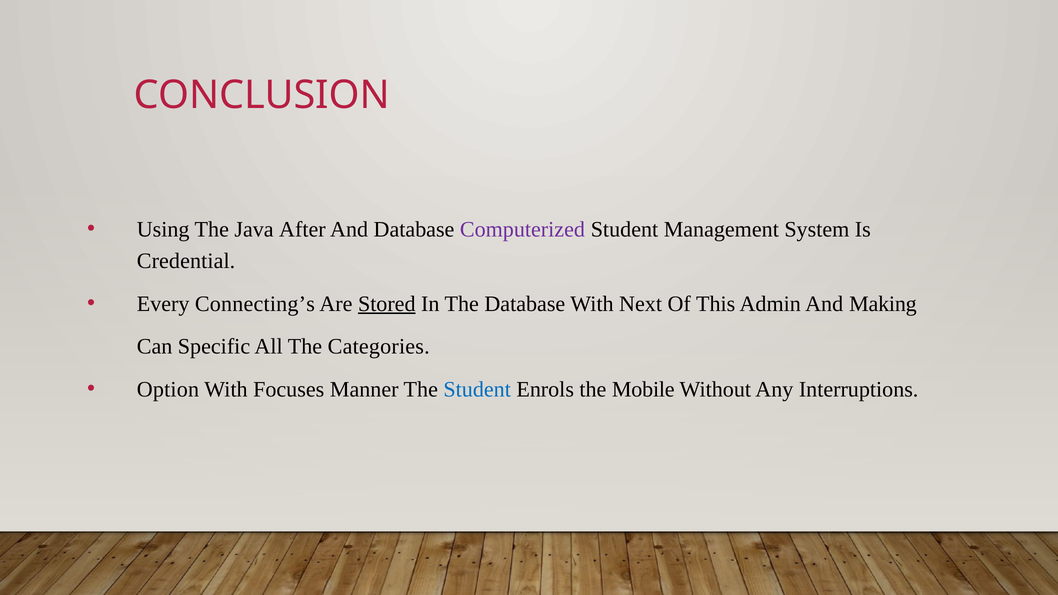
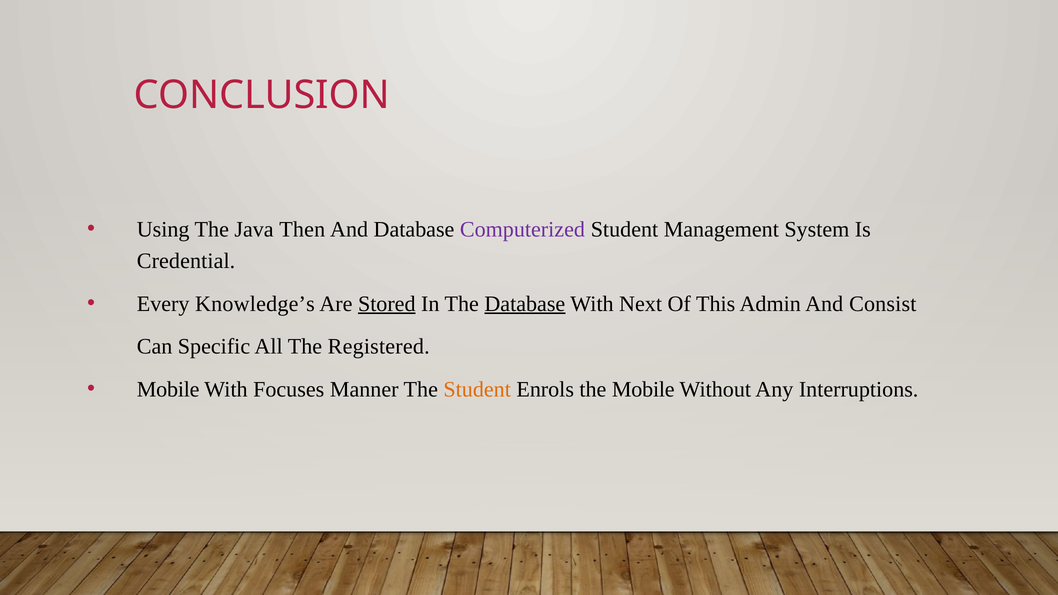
After: After -> Then
Connecting’s: Connecting’s -> Knowledge’s
Database at (525, 304) underline: none -> present
Making: Making -> Consist
Categories: Categories -> Registered
Option at (168, 389): Option -> Mobile
Student at (477, 389) colour: blue -> orange
